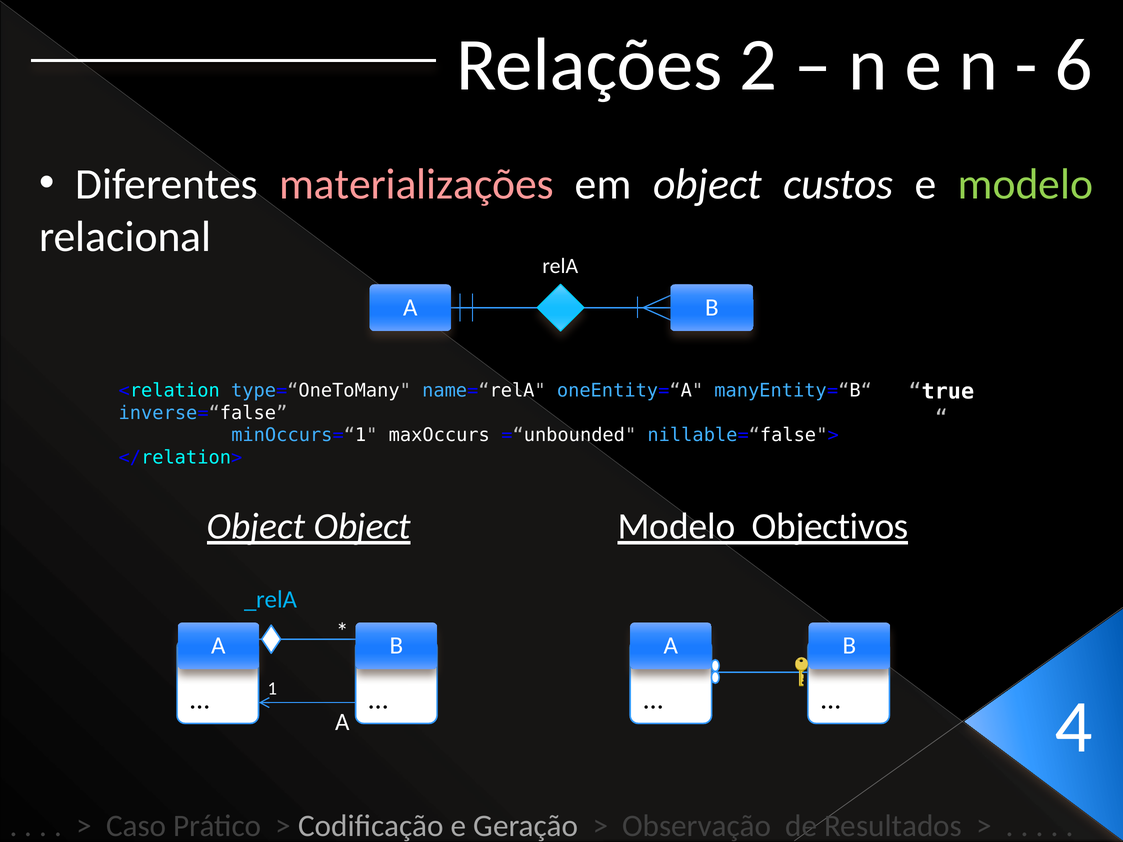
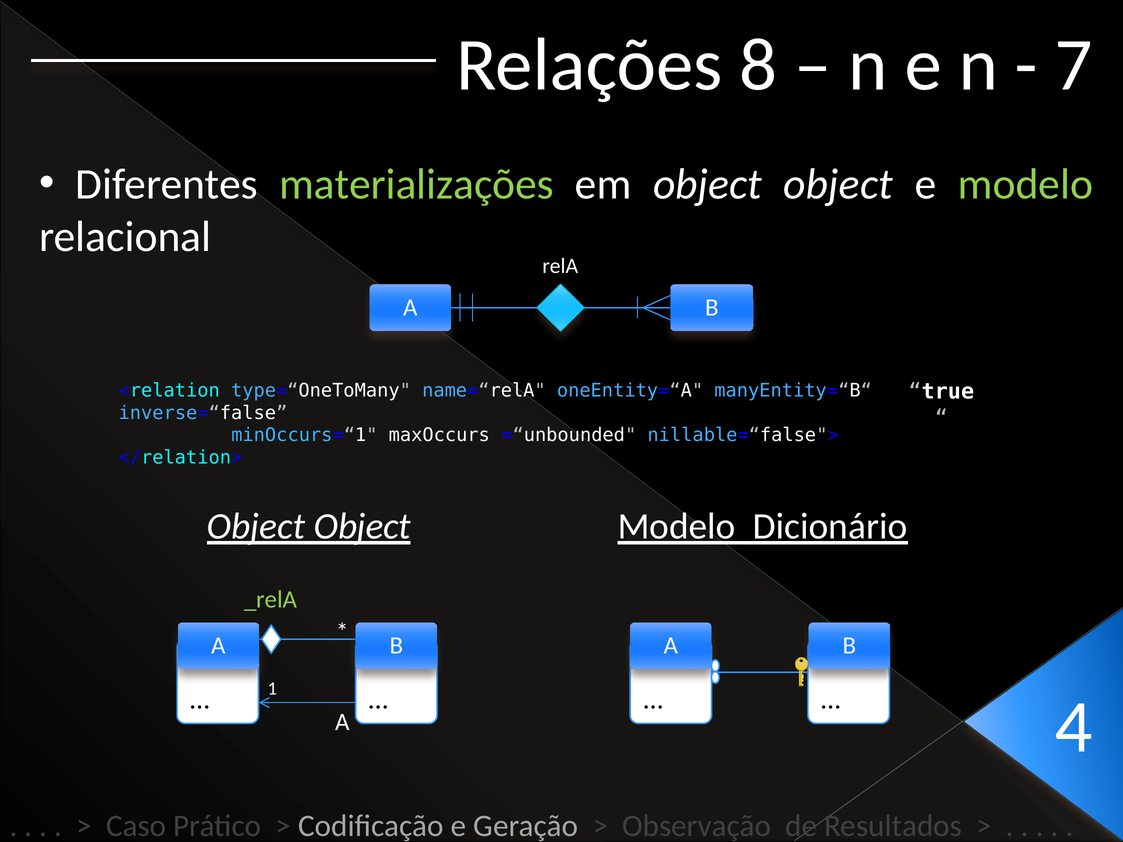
2: 2 -> 8
6: 6 -> 7
materializações colour: pink -> light green
em object custos: custos -> object
Objectivos: Objectivos -> Dicionário
_relA colour: light blue -> light green
